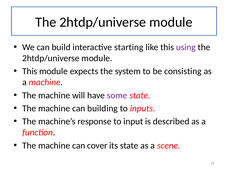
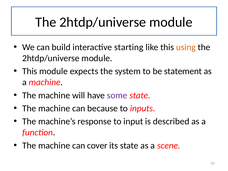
using colour: purple -> orange
consisting: consisting -> statement
building: building -> because
